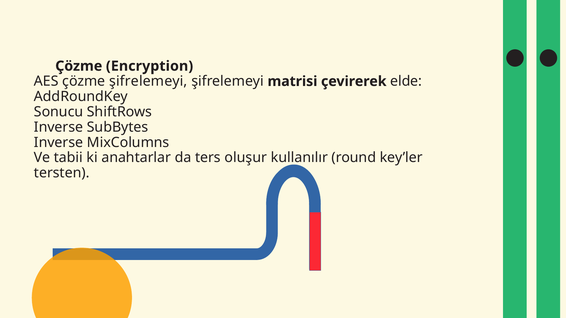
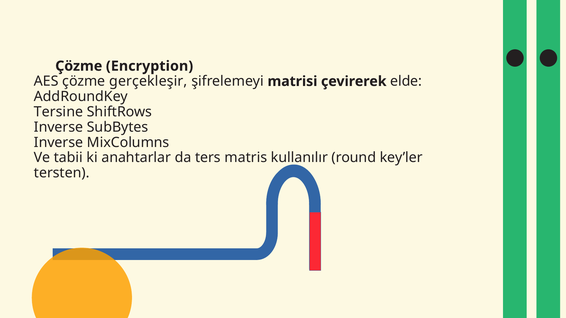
çözme şifrelemeyi: şifrelemeyi -> gerçekleşir
Sonucu: Sonucu -> Tersine
oluşur: oluşur -> matris
